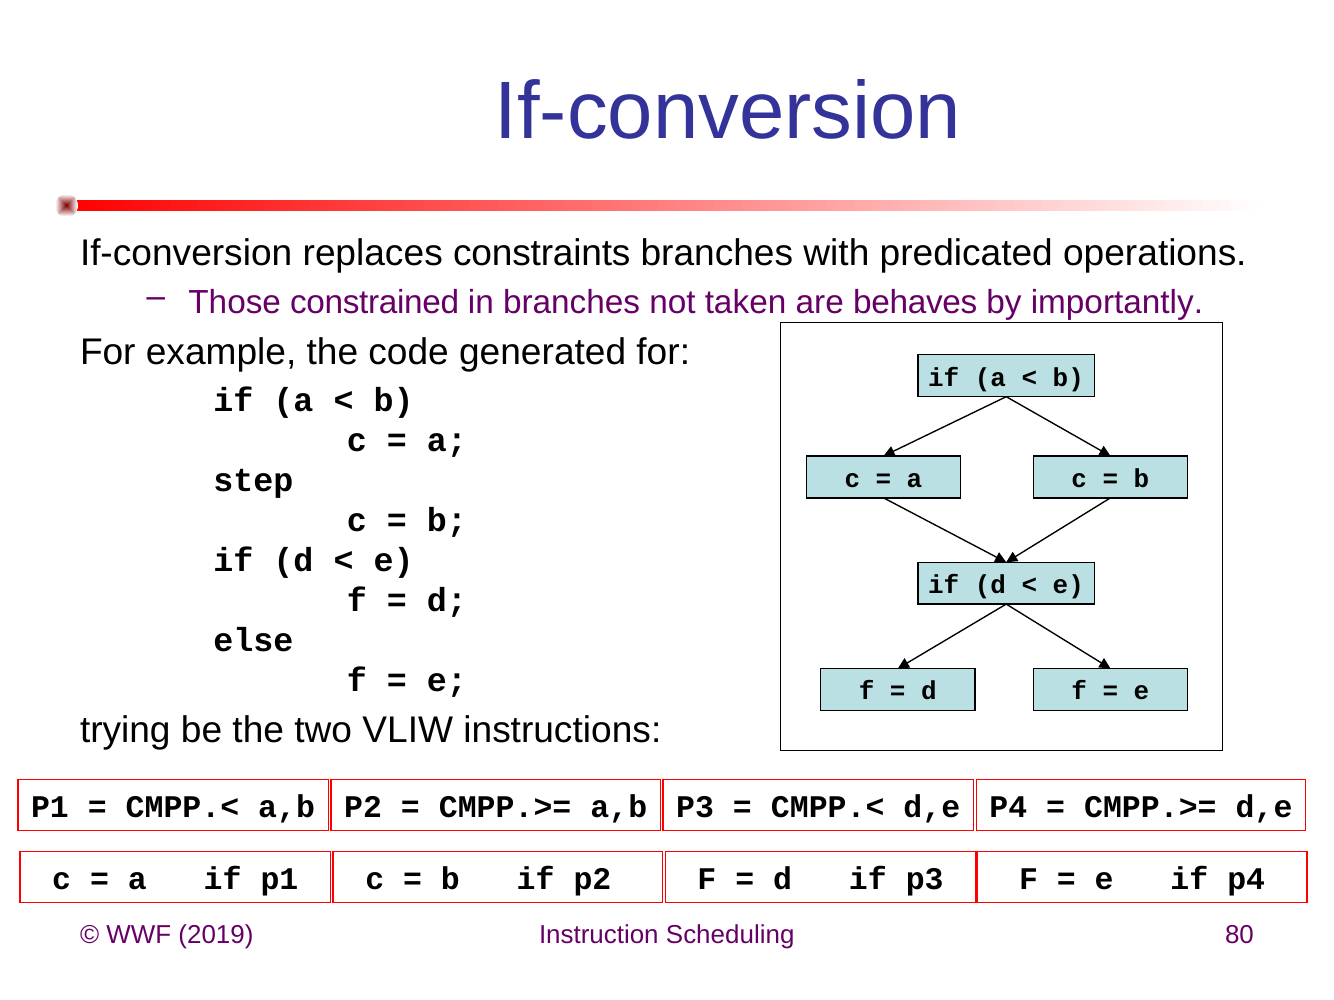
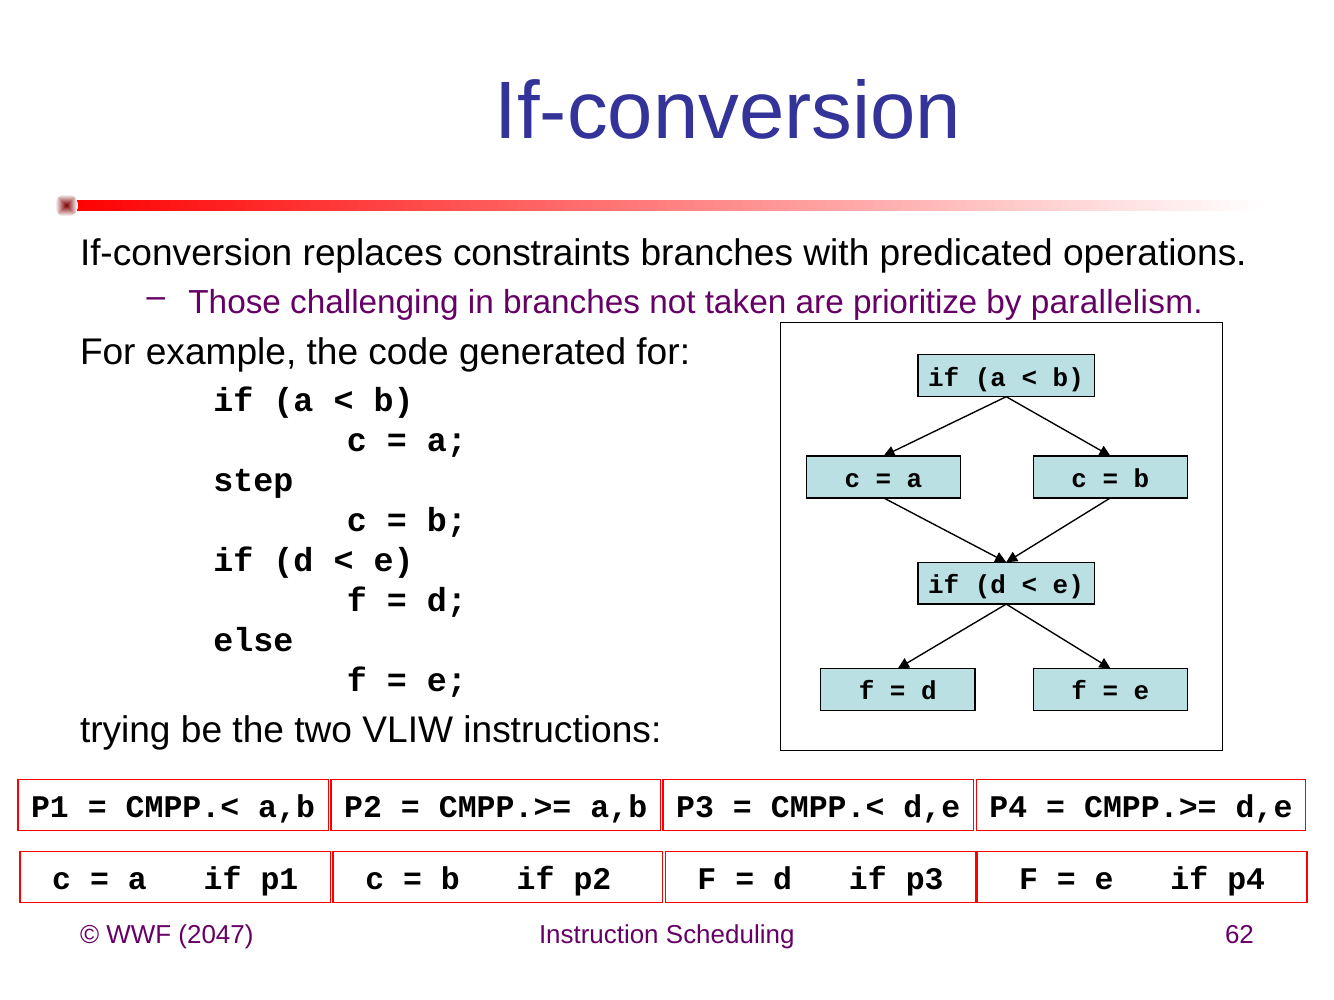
constrained: constrained -> challenging
behaves: behaves -> prioritize
importantly: importantly -> parallelism
2019: 2019 -> 2047
80: 80 -> 62
